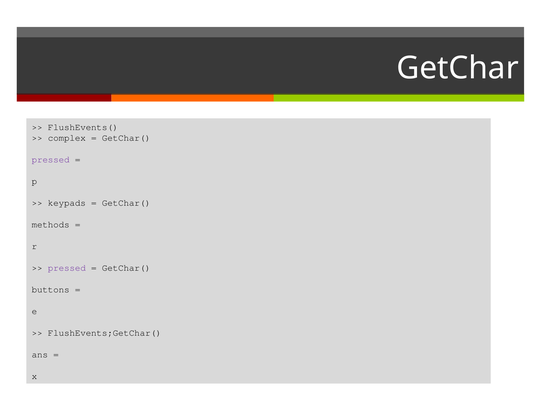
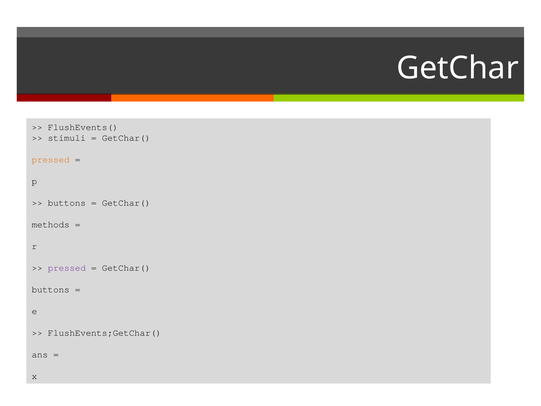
complex: complex -> stimuli
pressed at (51, 159) colour: purple -> orange
keypads at (67, 203): keypads -> buttons
